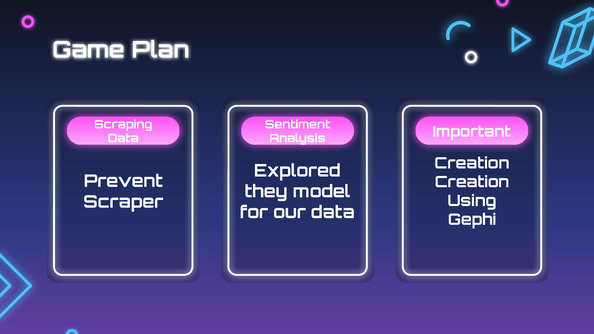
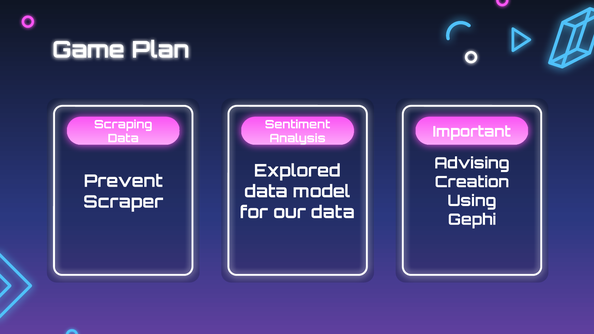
Creation at (472, 163): Creation -> Advising
they at (266, 192): they -> data
